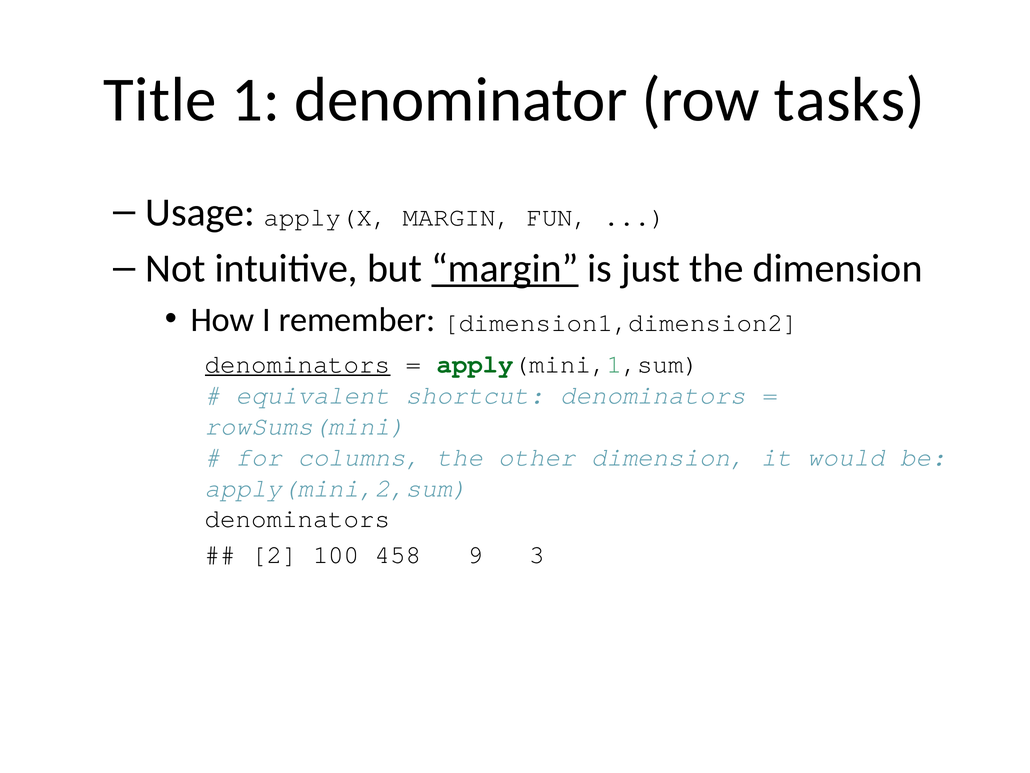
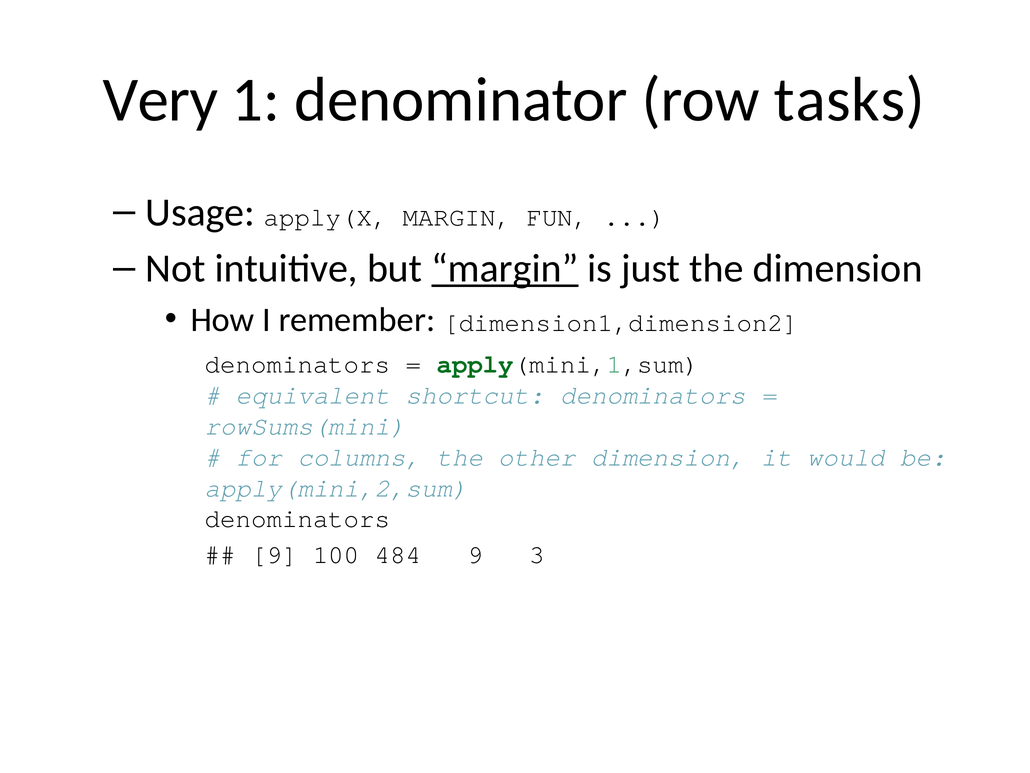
Title: Title -> Very
denominators at (298, 364) underline: present -> none
2 at (274, 555): 2 -> 9
458: 458 -> 484
